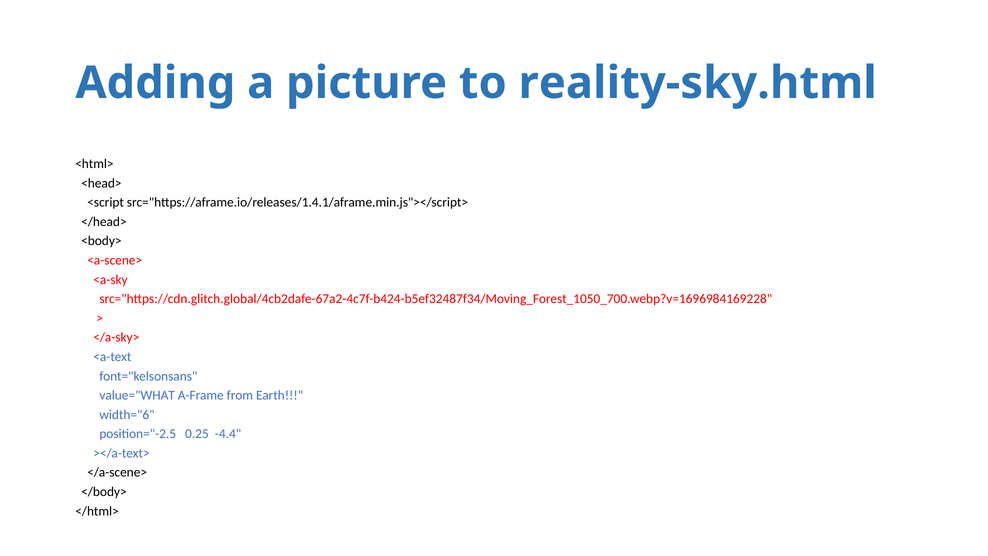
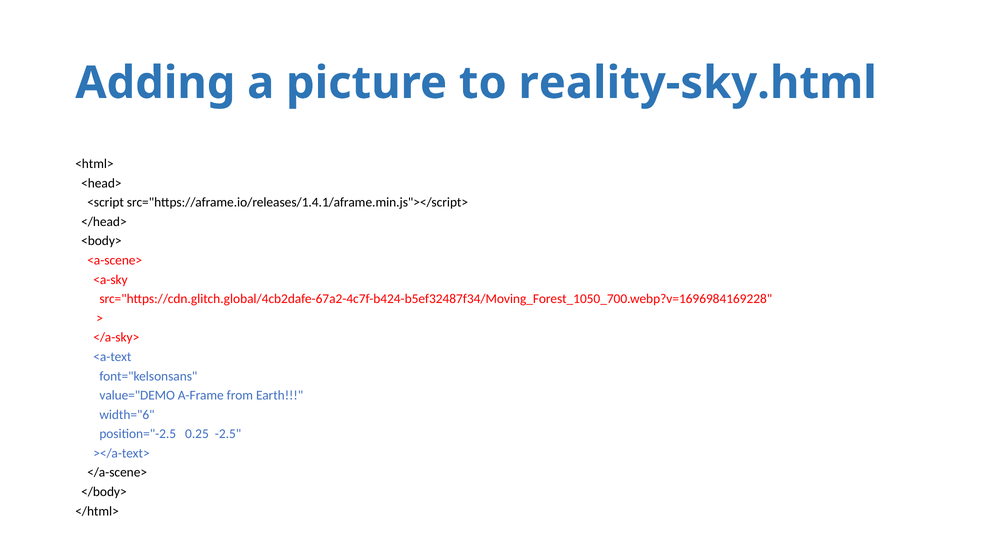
value="WHAT: value="WHAT -> value="DEMO
-4.4: -4.4 -> -2.5
